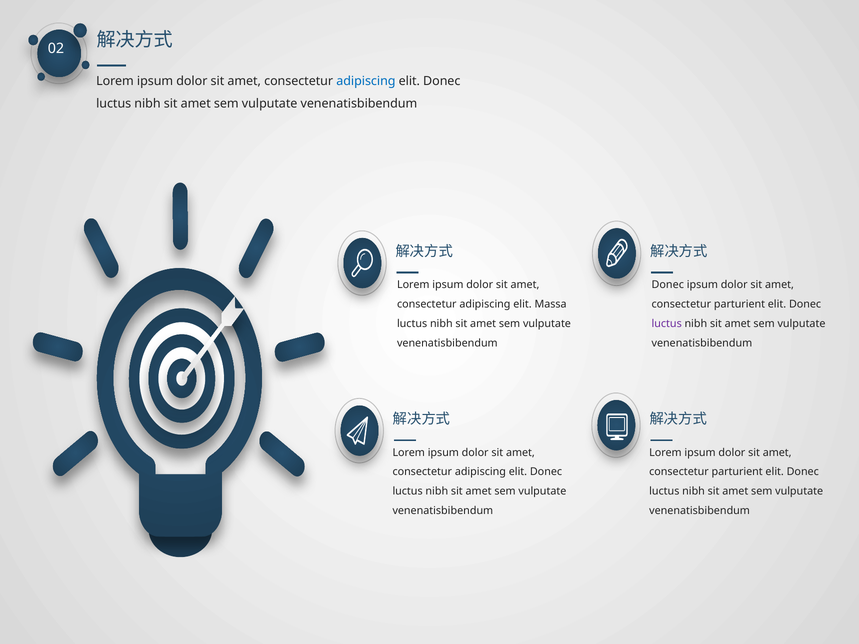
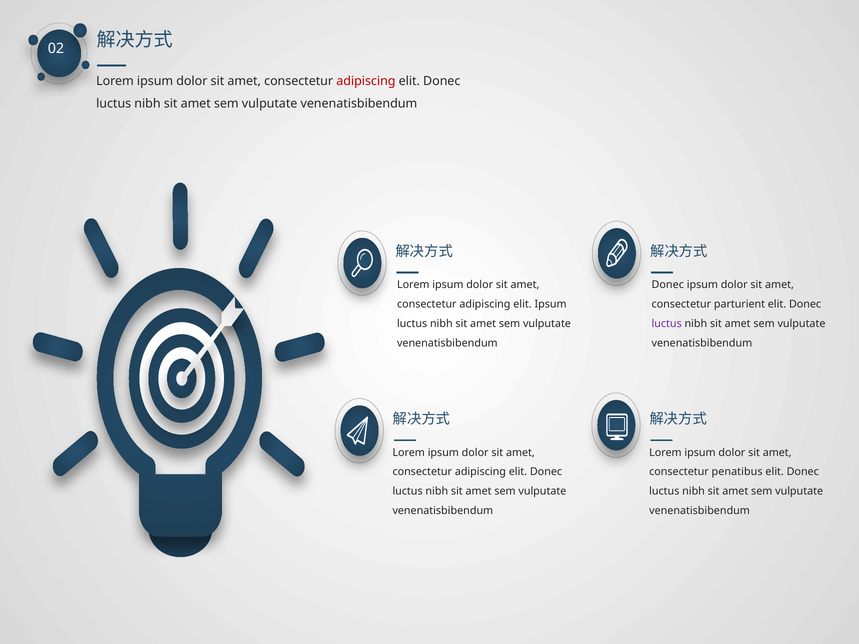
adipiscing at (366, 81) colour: blue -> red
elit Massa: Massa -> Ipsum
parturient at (737, 472): parturient -> penatibus
